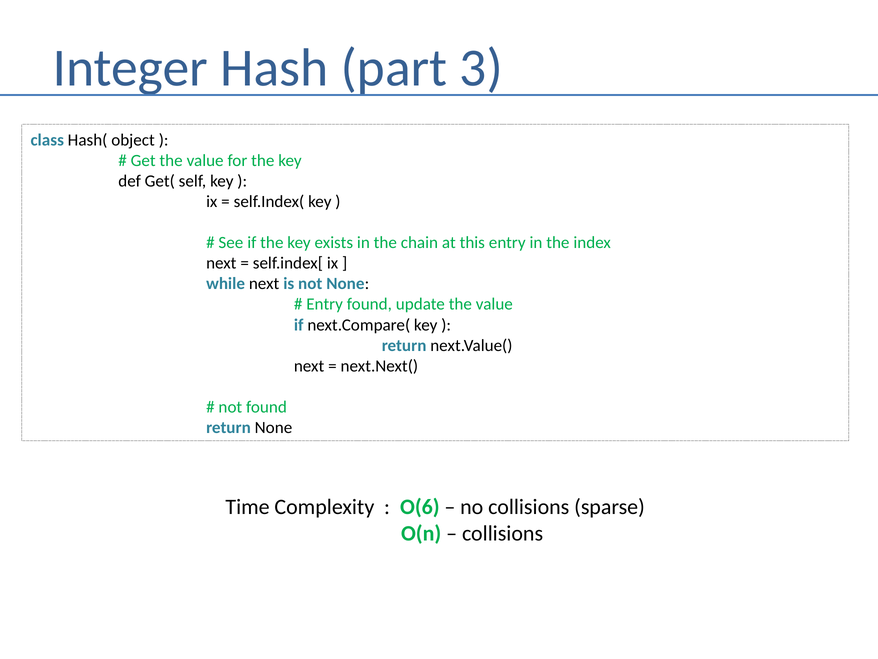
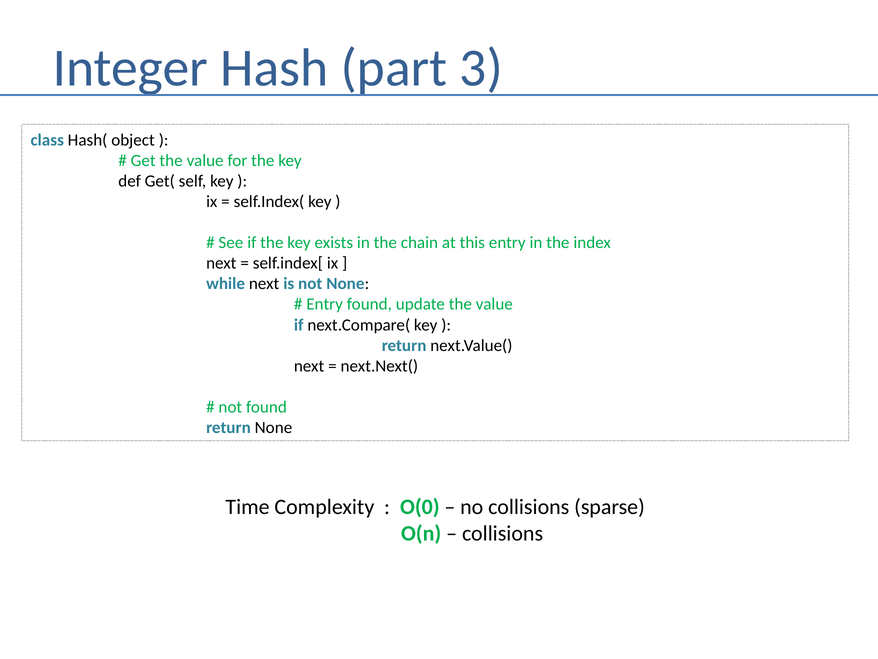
O(6: O(6 -> O(0
